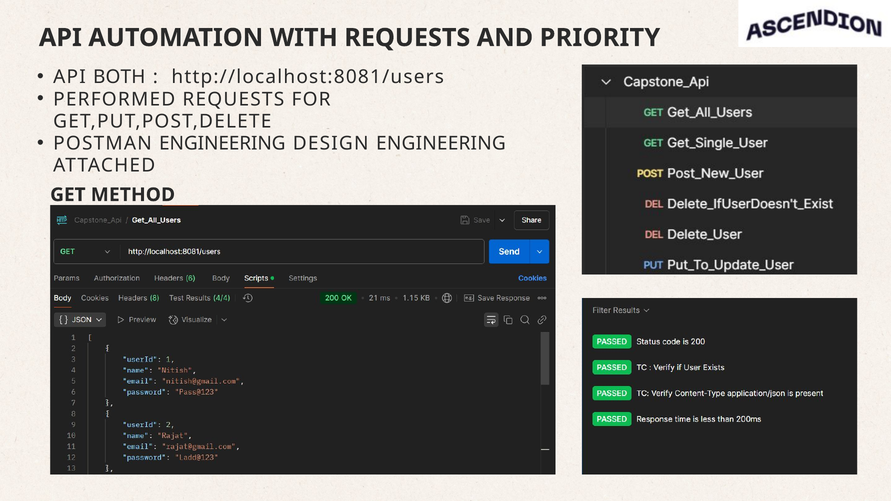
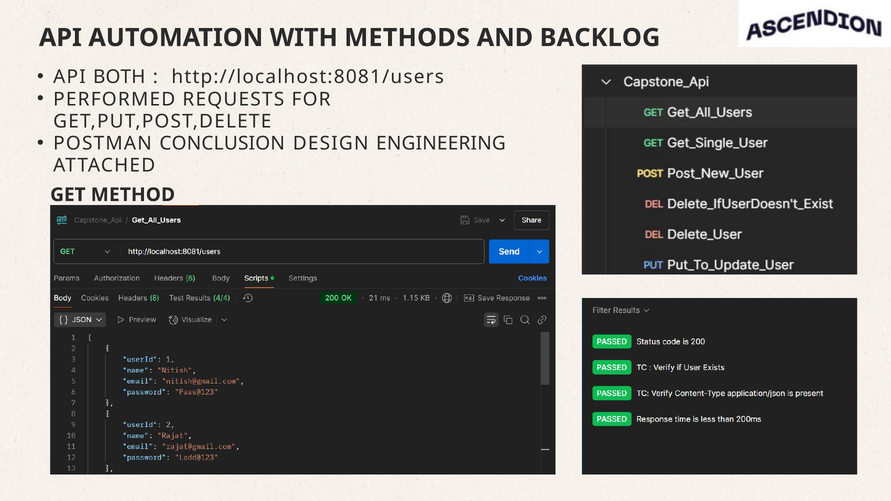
WITH REQUESTS: REQUESTS -> METHODS
PRIORITY: PRIORITY -> BACKLOG
POSTMAN ENGINEERING: ENGINEERING -> CONCLUSION
